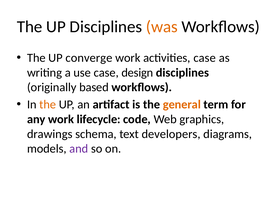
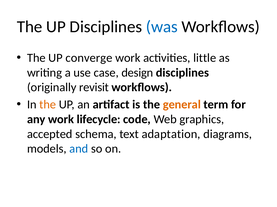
was colour: orange -> blue
activities case: case -> little
based: based -> revisit
drawings: drawings -> accepted
developers: developers -> adaptation
and colour: purple -> blue
